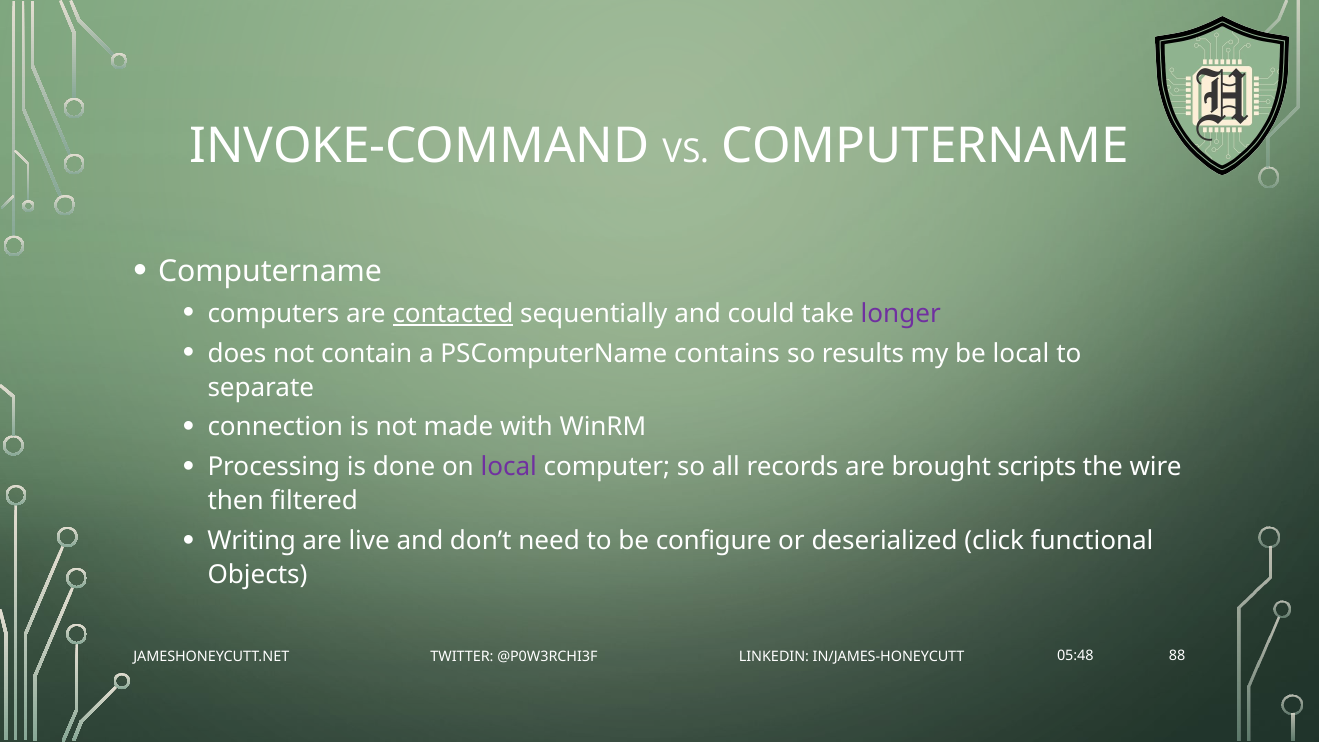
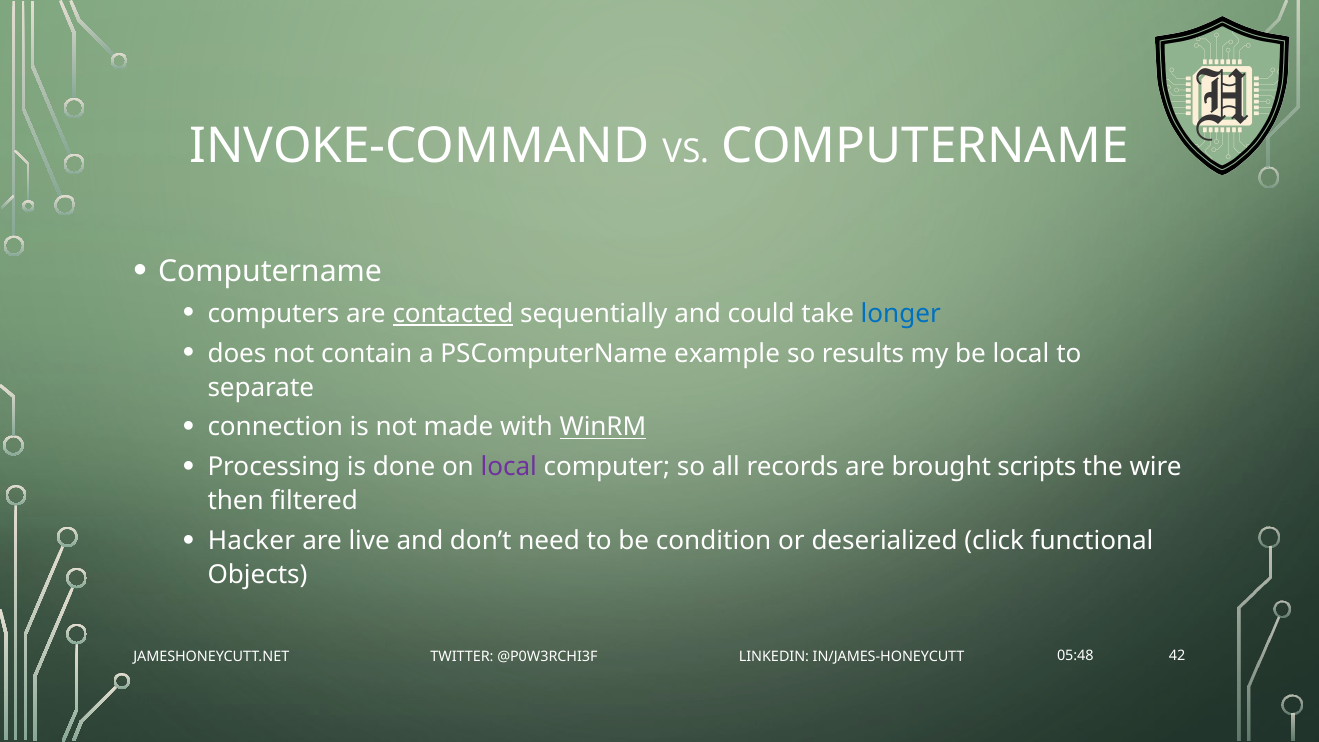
longer colour: purple -> blue
contains: contains -> example
WinRM underline: none -> present
Writing: Writing -> Hacker
configure: configure -> condition
88: 88 -> 42
